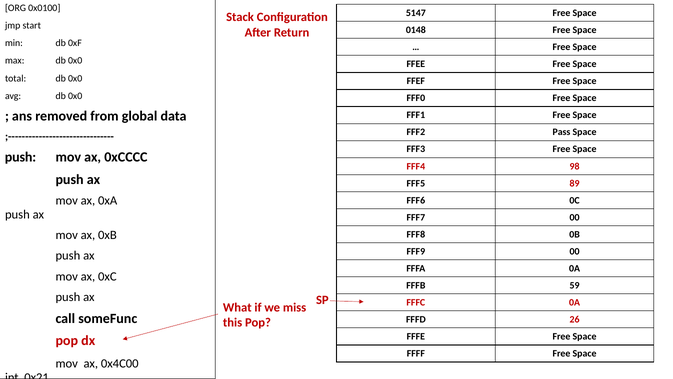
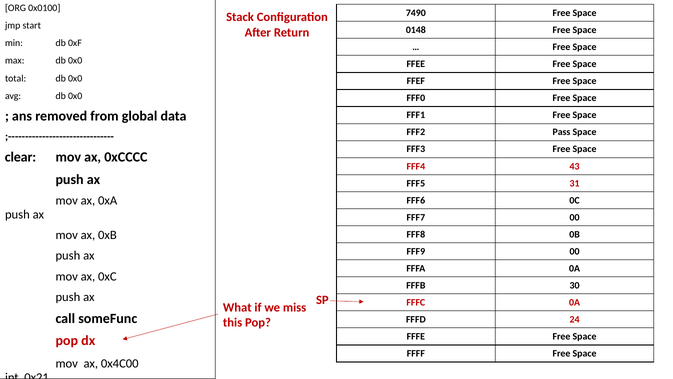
5147: 5147 -> 7490
push at (20, 157): push -> clear
98: 98 -> 43
89: 89 -> 31
59: 59 -> 30
26: 26 -> 24
